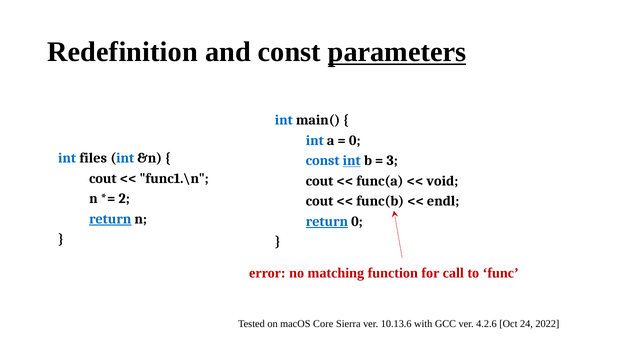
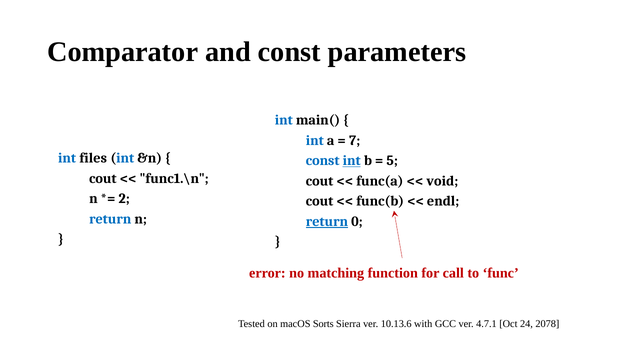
Redefinition: Redefinition -> Comparator
parameters underline: present -> none
0 at (355, 140): 0 -> 7
3: 3 -> 5
return at (110, 219) underline: present -> none
Core: Core -> Sorts
4.2.6: 4.2.6 -> 4.7.1
2022: 2022 -> 2078
